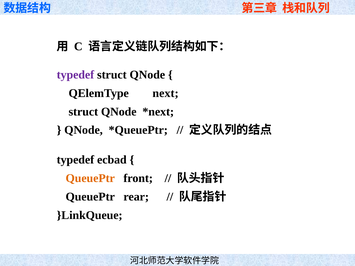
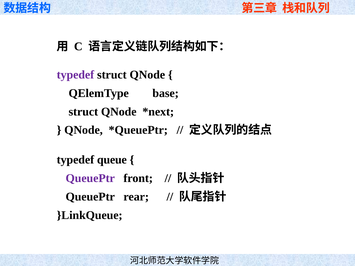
next: next -> base
ecbad: ecbad -> queue
QueuePtr at (90, 178) colour: orange -> purple
